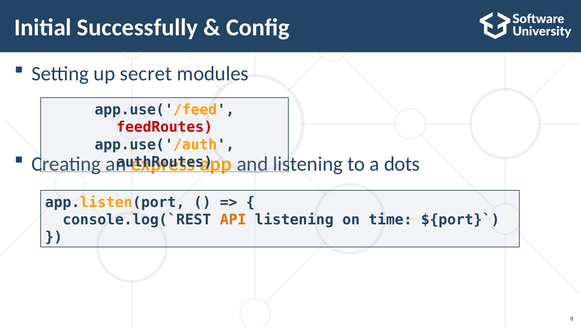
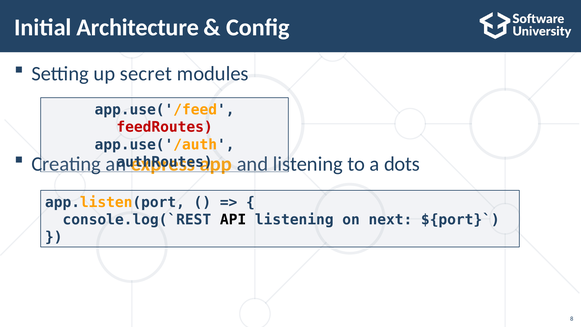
Successfully: Successfully -> Architecture
API colour: orange -> black
time: time -> next
